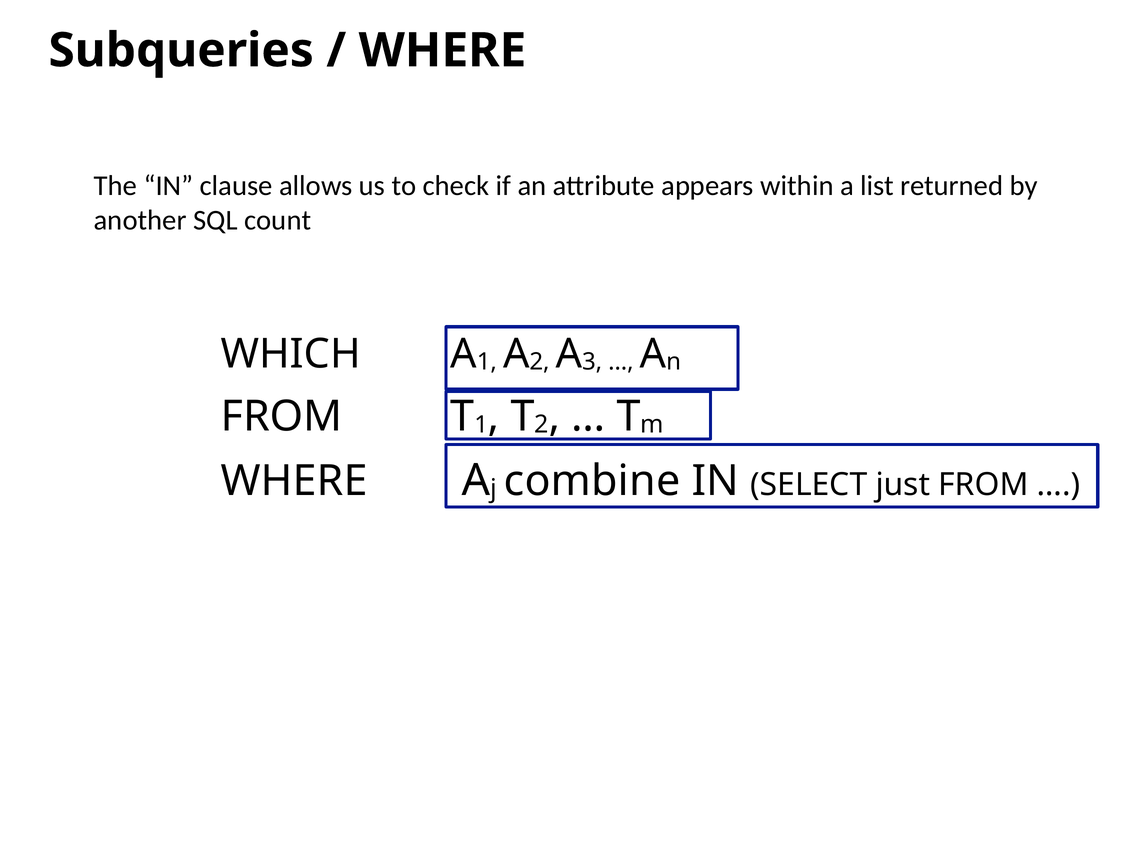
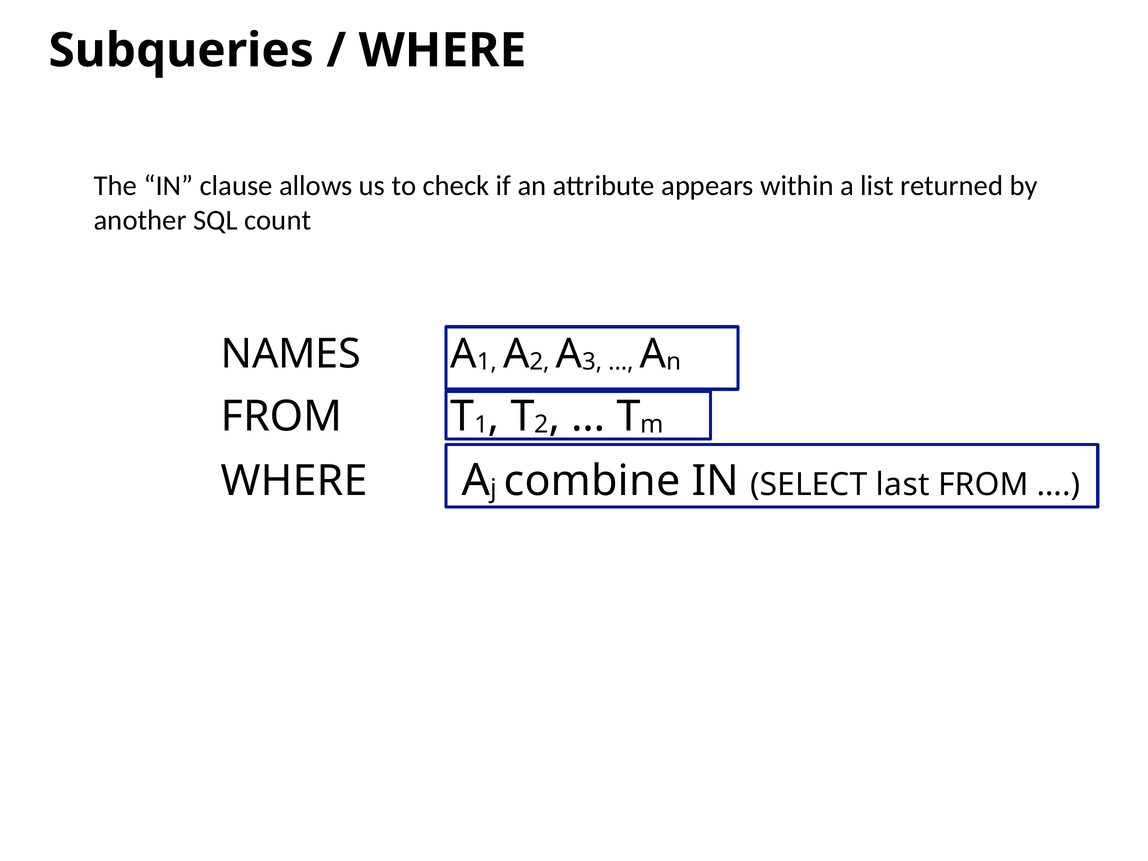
WHICH: WHICH -> NAMES
just: just -> last
